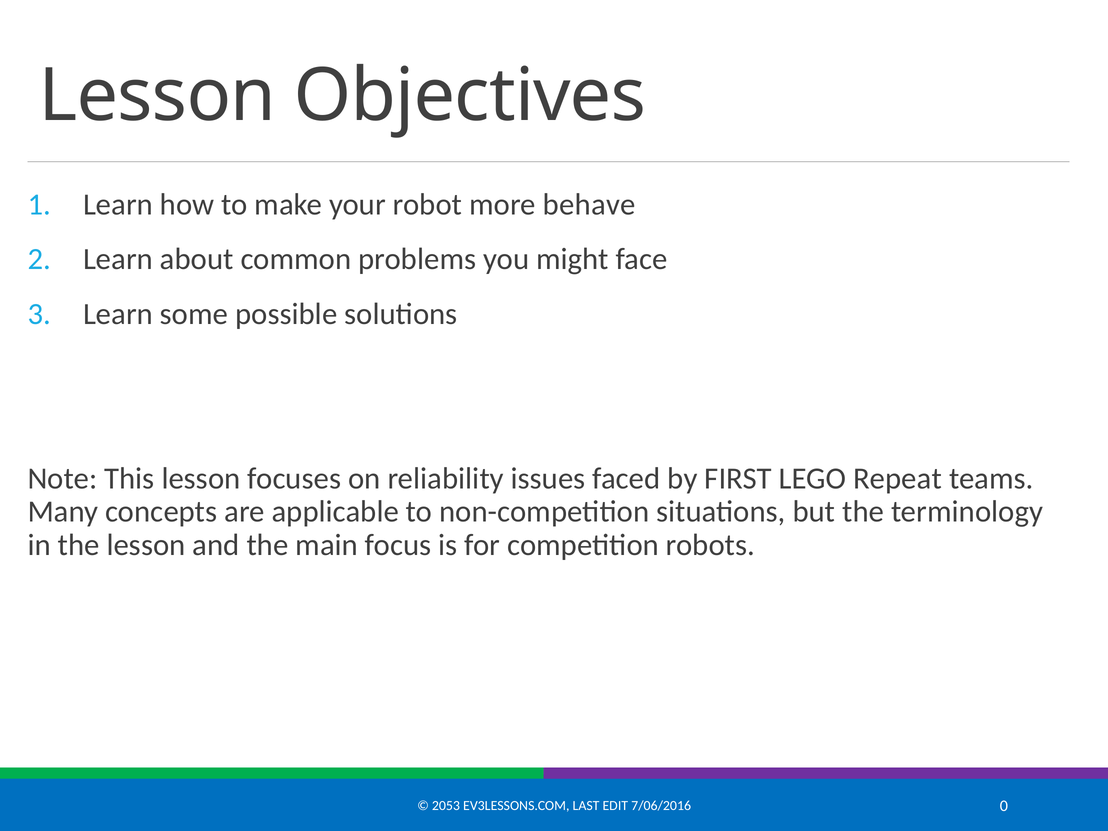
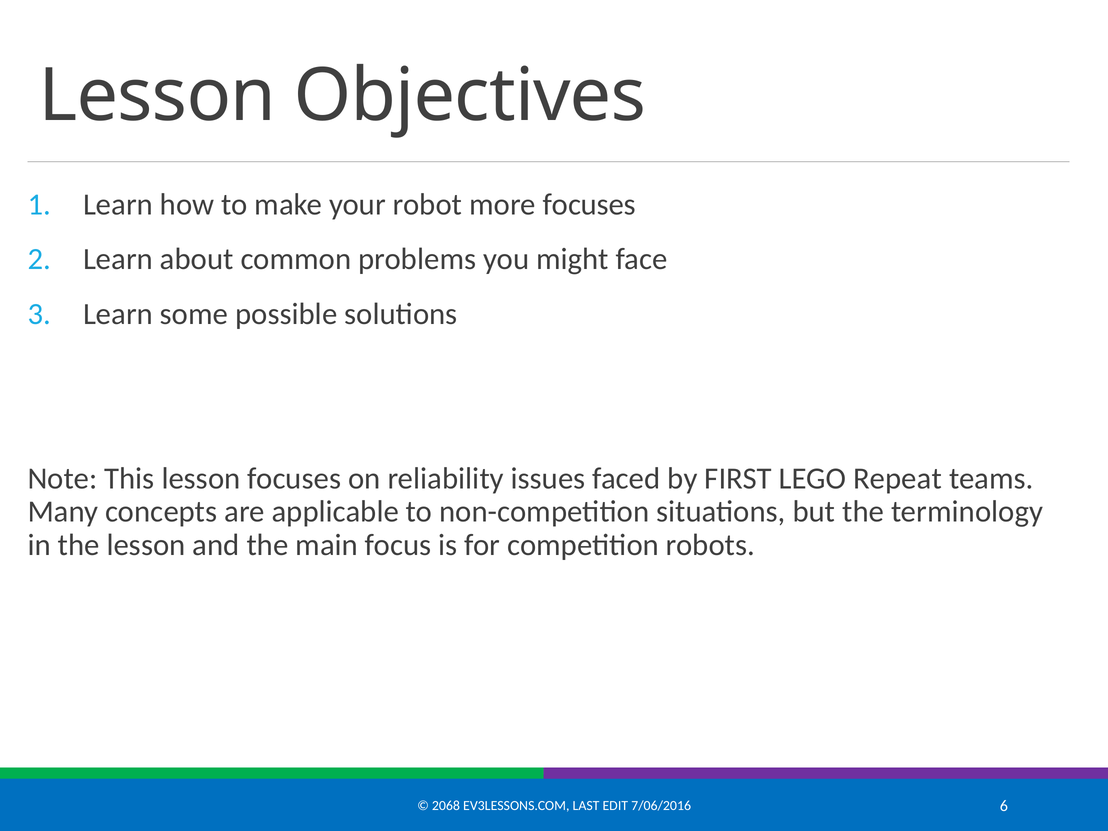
more behave: behave -> focuses
2053: 2053 -> 2068
0: 0 -> 6
